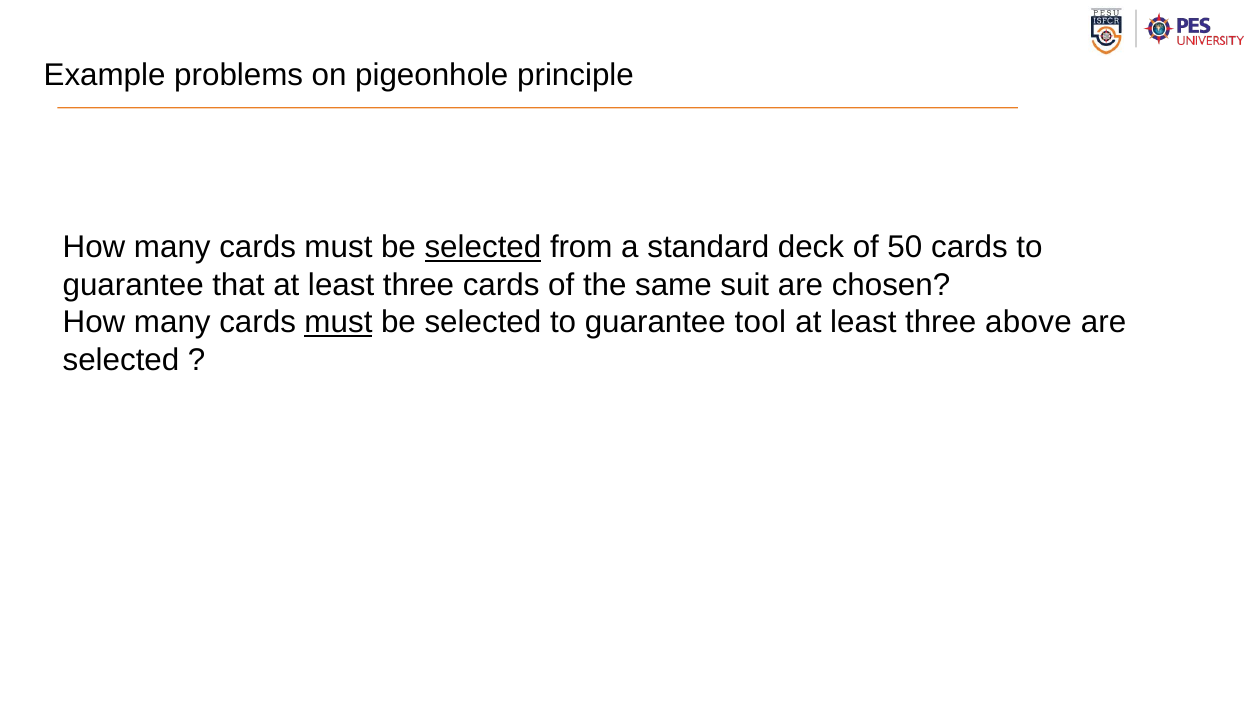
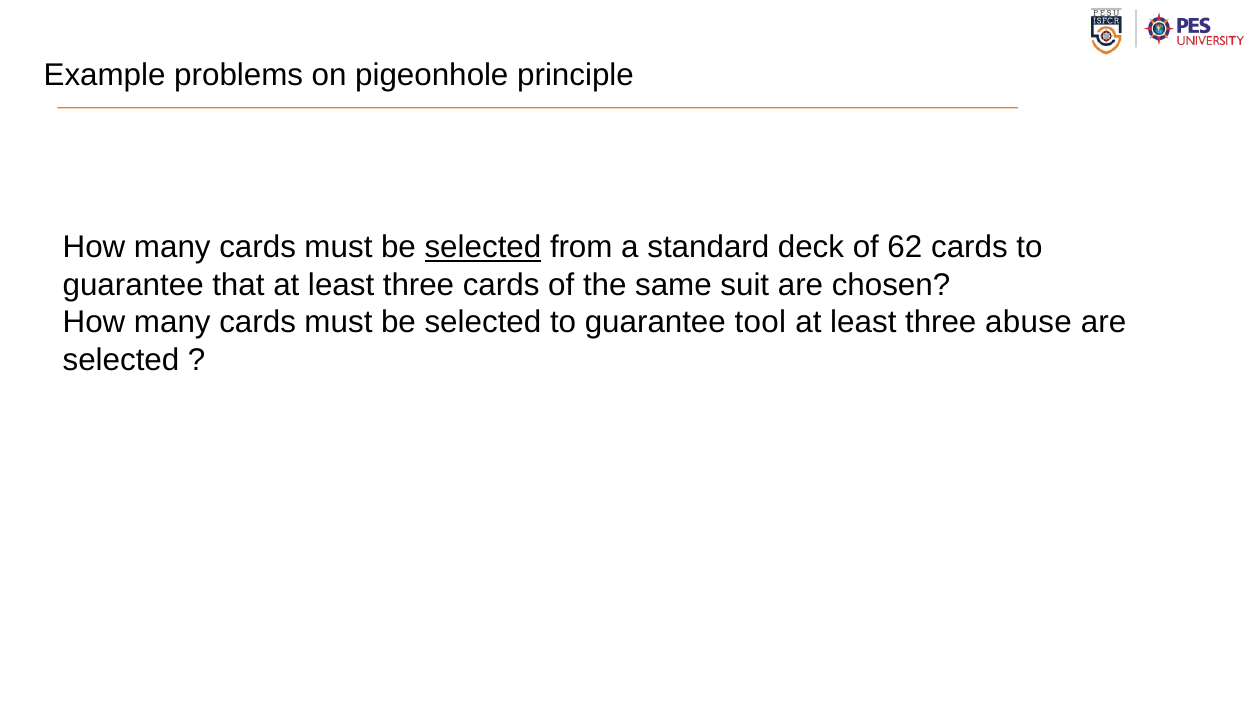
50: 50 -> 62
must at (338, 322) underline: present -> none
above: above -> abuse
